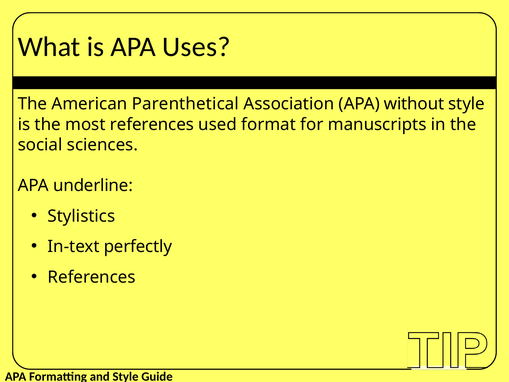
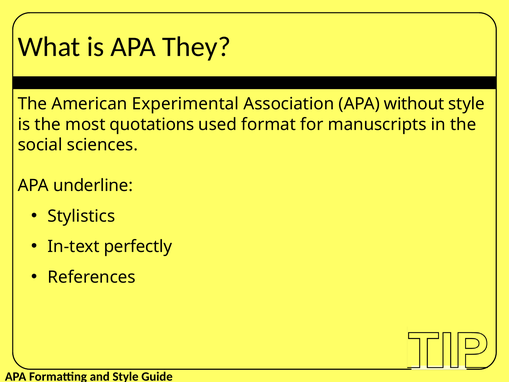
Uses: Uses -> They
Parenthetical: Parenthetical -> Experimental
most references: references -> quotations
